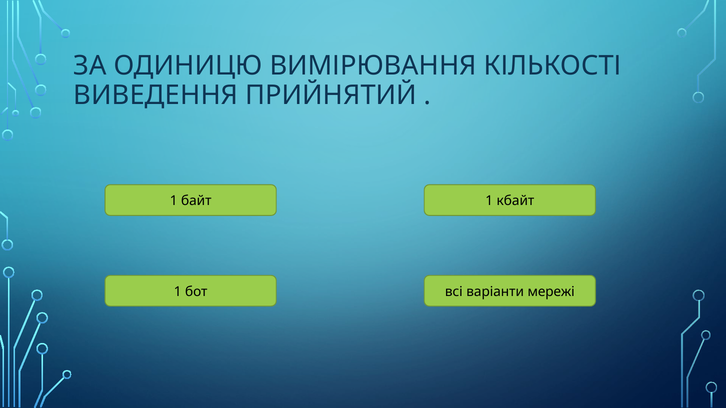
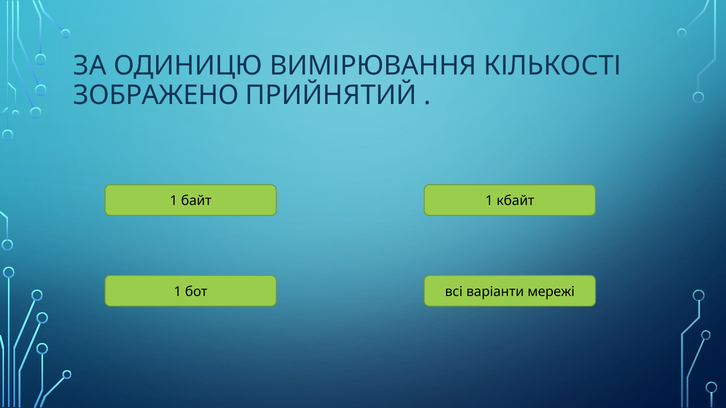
ВИВЕДЕННЯ: ВИВЕДЕННЯ -> ЗОБРАЖЕНО
